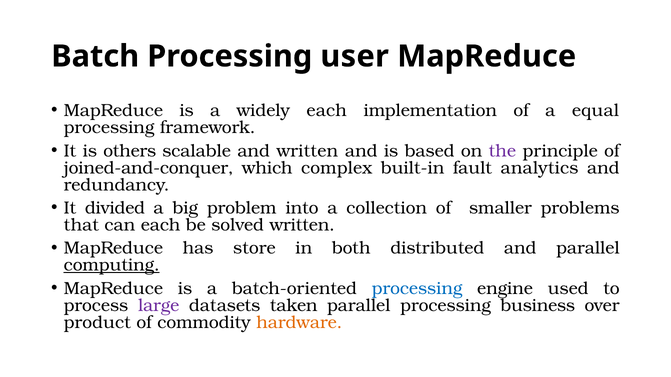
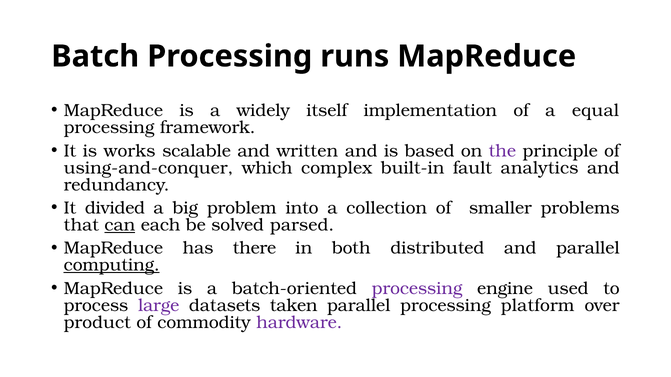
user: user -> runs
widely each: each -> itself
others: others -> works
joined-and-conquer: joined-and-conquer -> using-and-conquer
can underline: none -> present
solved written: written -> parsed
store: store -> there
processing at (417, 289) colour: blue -> purple
business: business -> platform
hardware colour: orange -> purple
